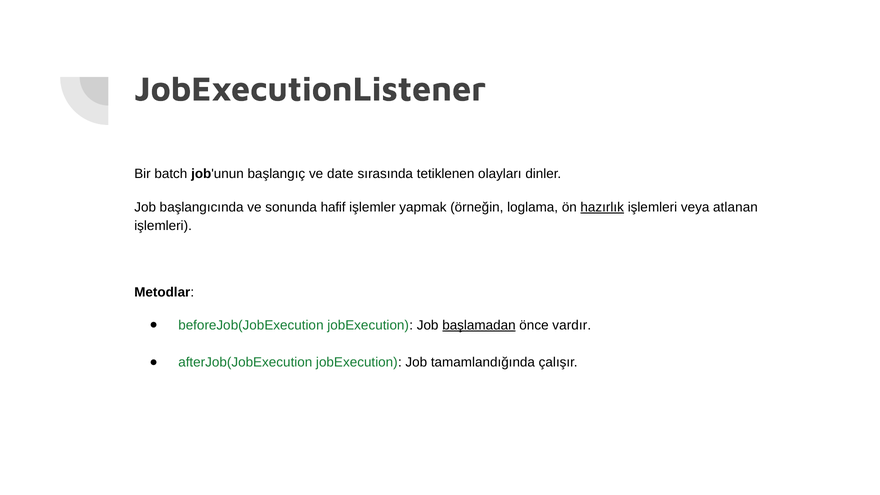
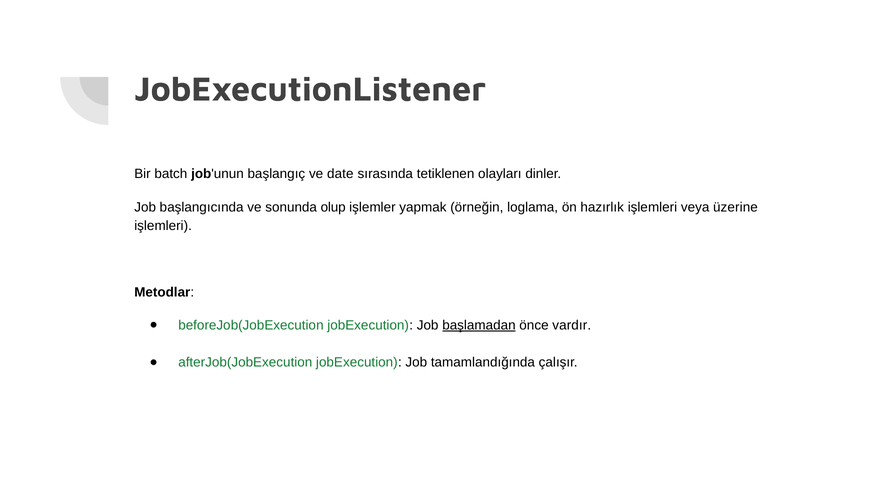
hafif: hafif -> olup
hazırlık underline: present -> none
atlanan: atlanan -> üzerine
